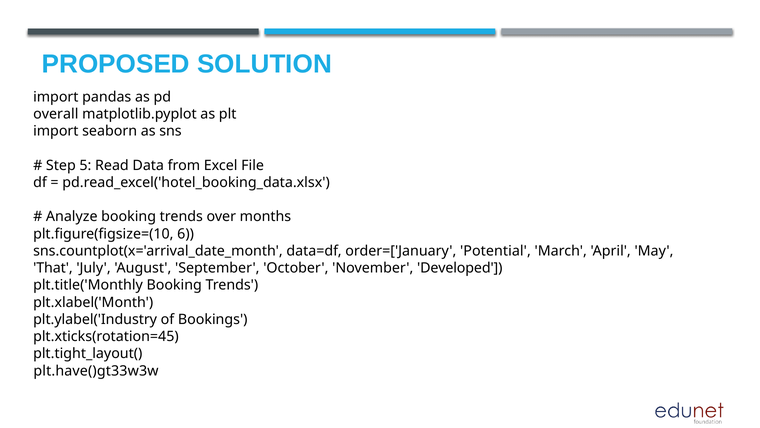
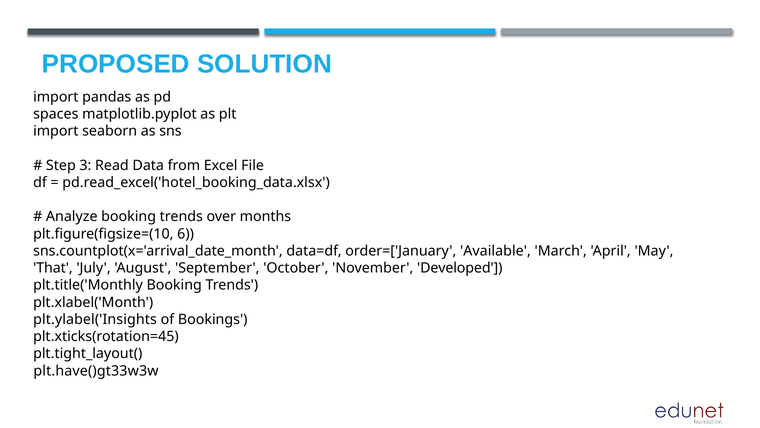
overall: overall -> spaces
5: 5 -> 3
Potential: Potential -> Available
plt.ylabel('Industry: plt.ylabel('Industry -> plt.ylabel('Insights
